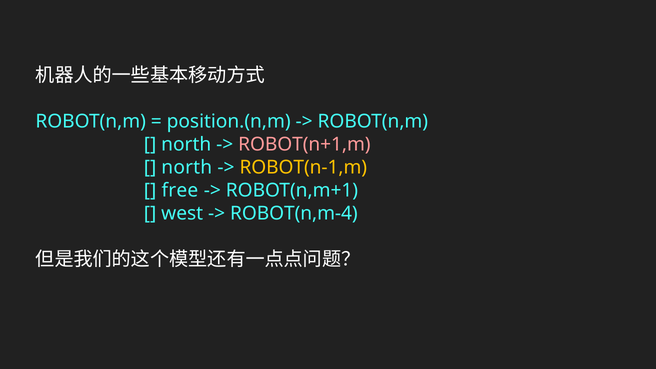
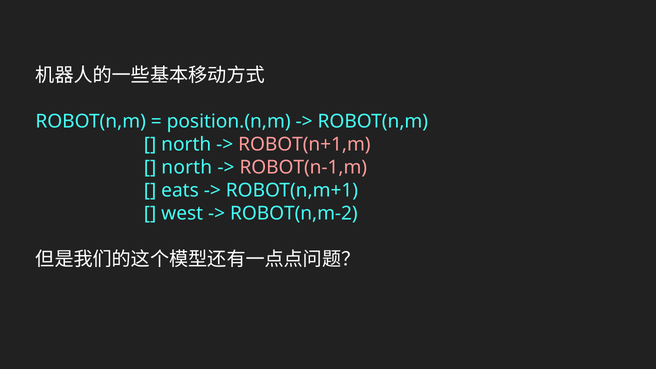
ROBOT(n-1,m colour: yellow -> pink
free: free -> eats
ROBOT(n,m-4: ROBOT(n,m-4 -> ROBOT(n,m-2
